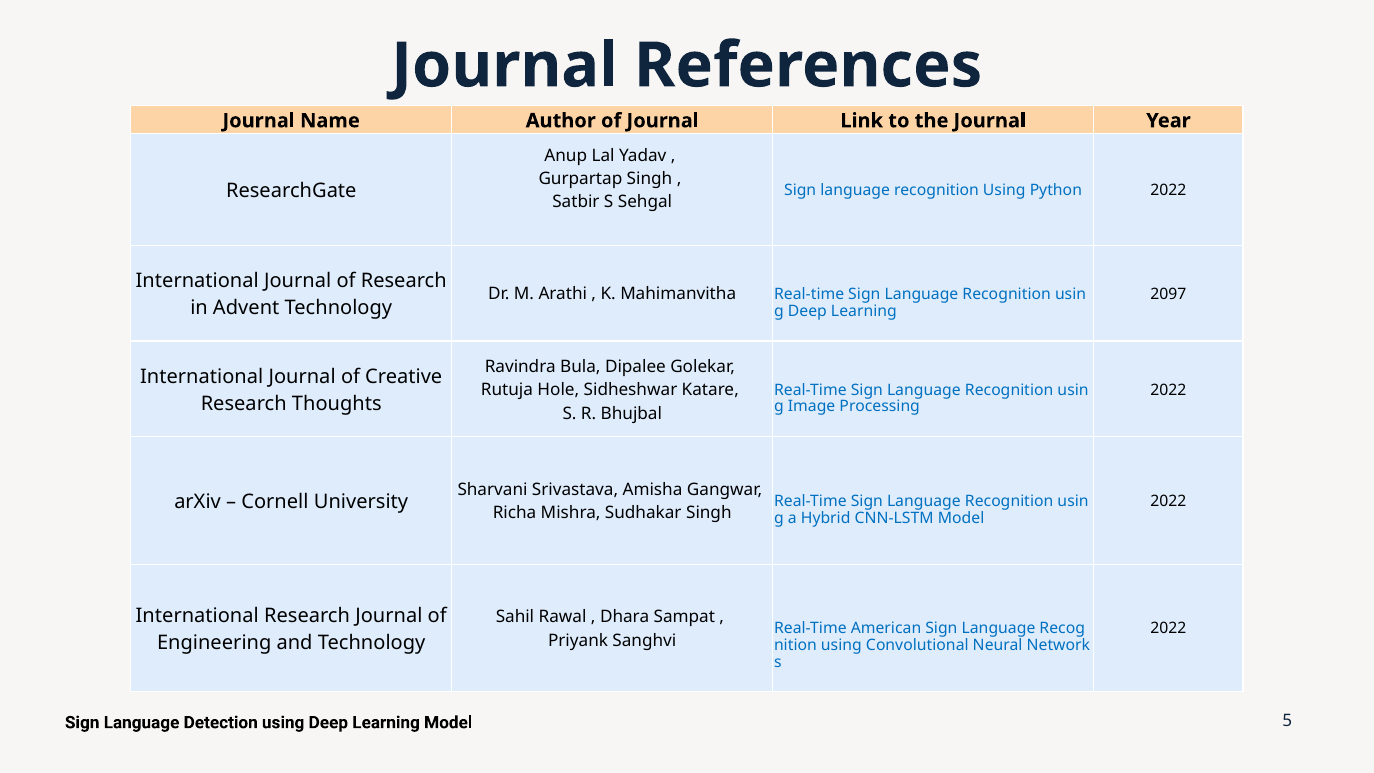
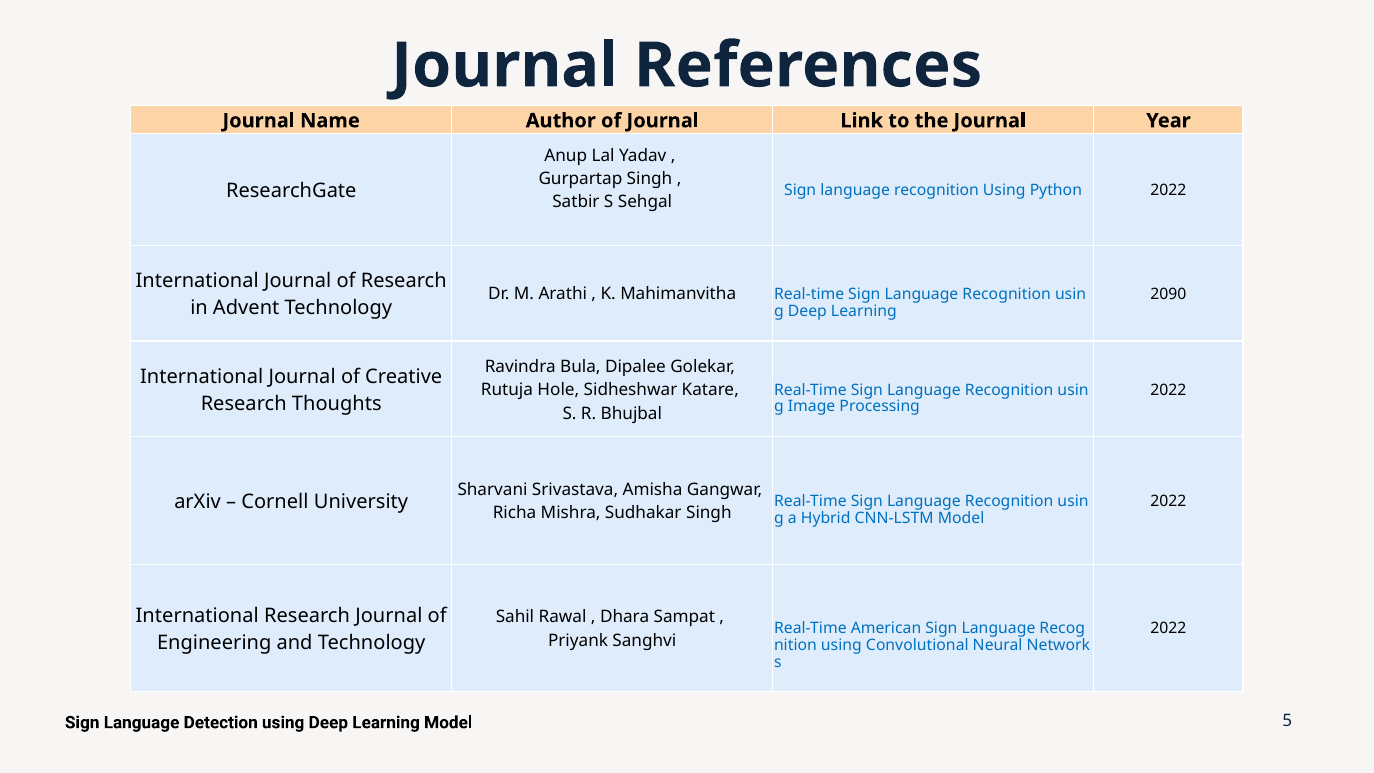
2097: 2097 -> 2090
